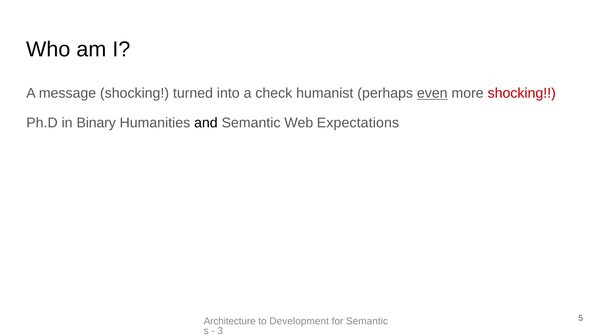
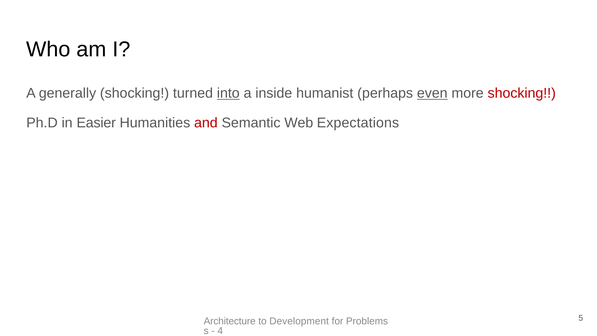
message: message -> generally
into underline: none -> present
check: check -> inside
Binary: Binary -> Easier
and colour: black -> red
for Semantic: Semantic -> Problems
3: 3 -> 4
